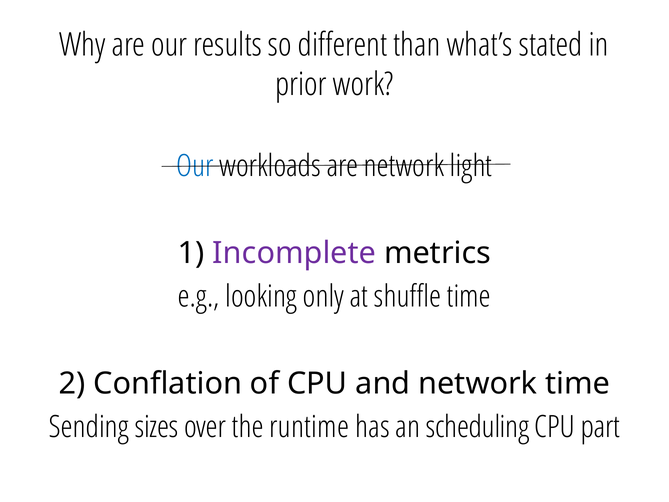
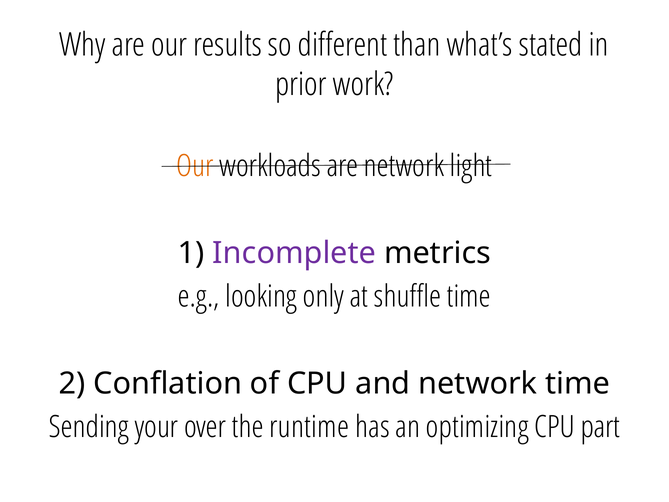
Our at (195, 166) colour: blue -> orange
sizes: sizes -> your
scheduling: scheduling -> optimizing
